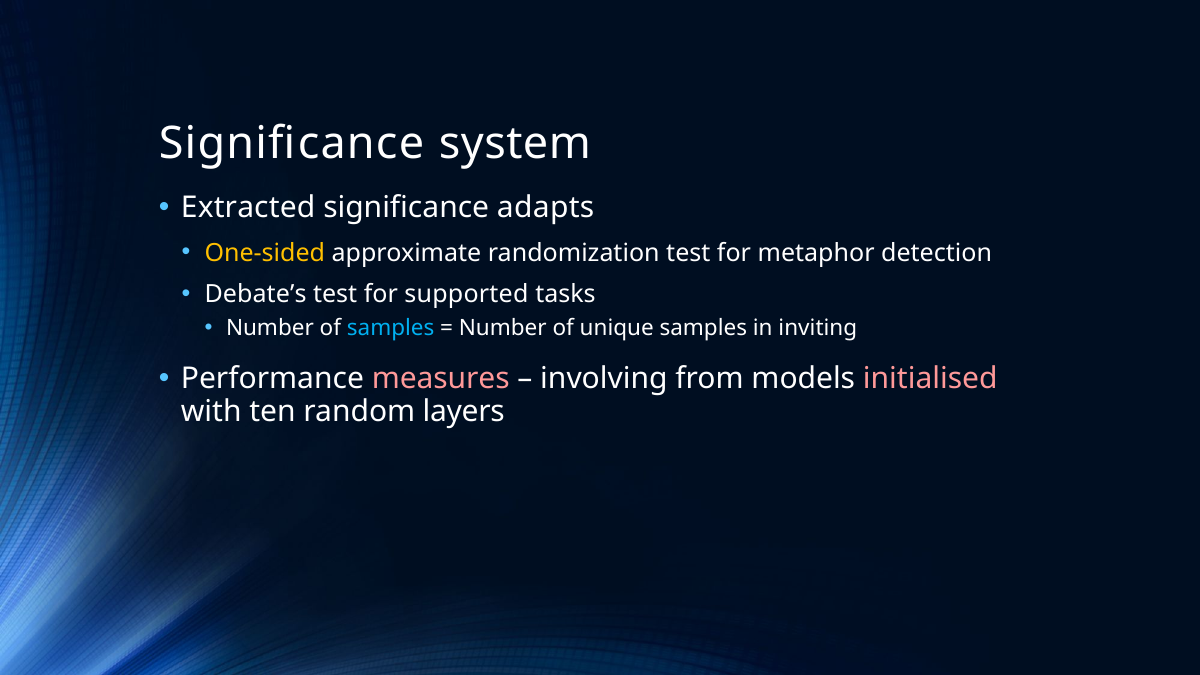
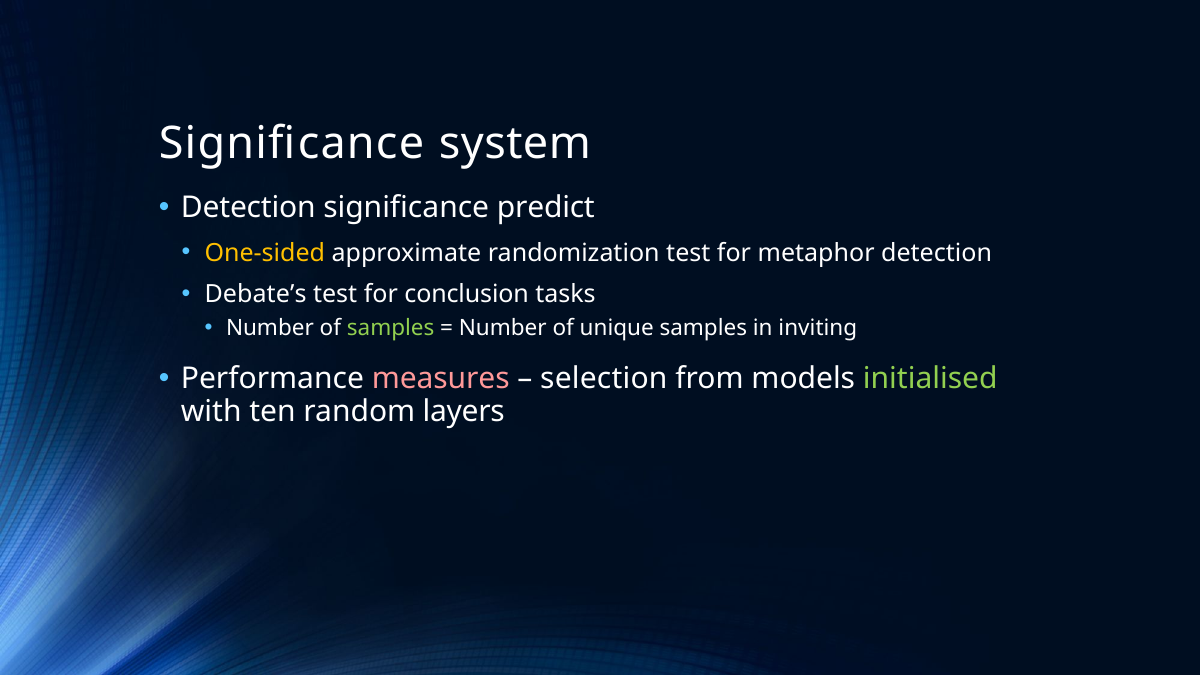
Extracted at (248, 208): Extracted -> Detection
adapts: adapts -> predict
supported: supported -> conclusion
samples at (391, 328) colour: light blue -> light green
involving: involving -> selection
initialised colour: pink -> light green
